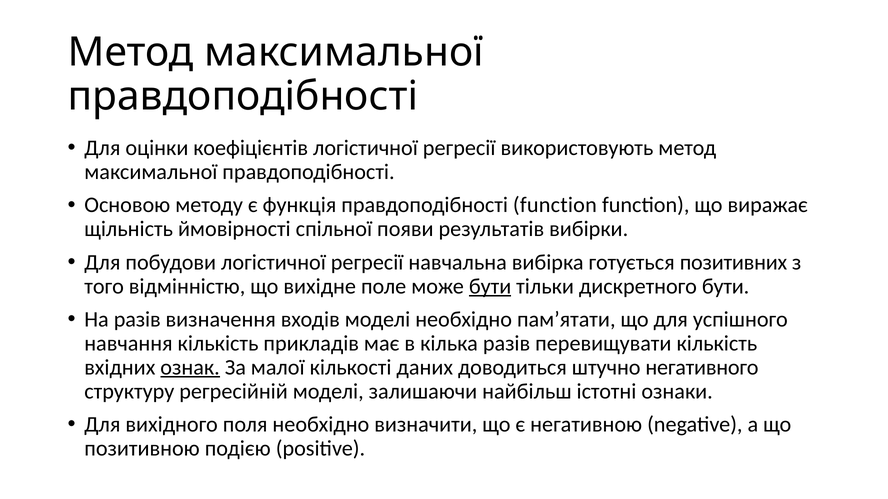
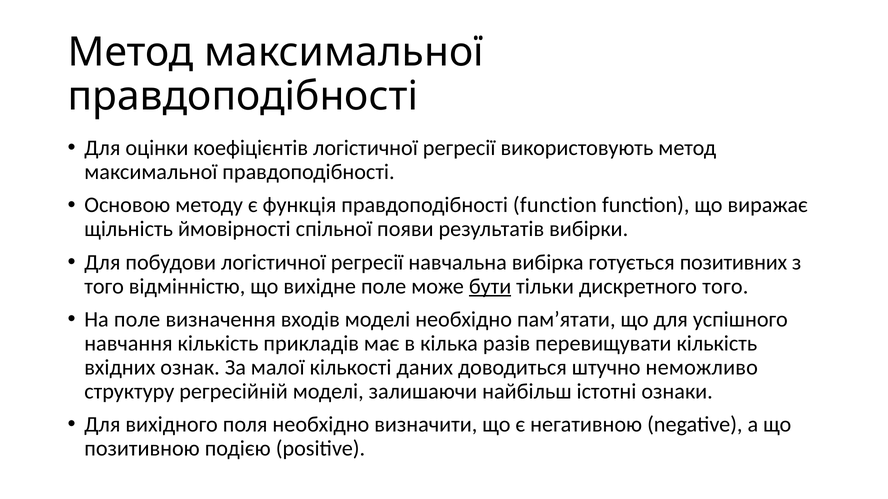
дискретного бути: бути -> того
На разів: разів -> поле
ознак underline: present -> none
негативного: негативного -> неможливо
